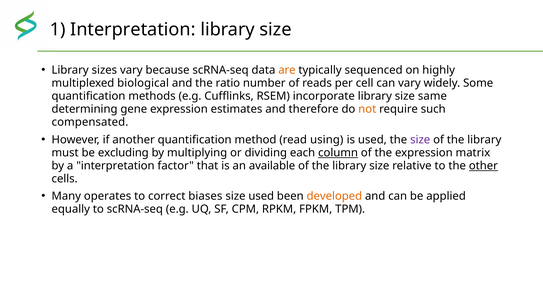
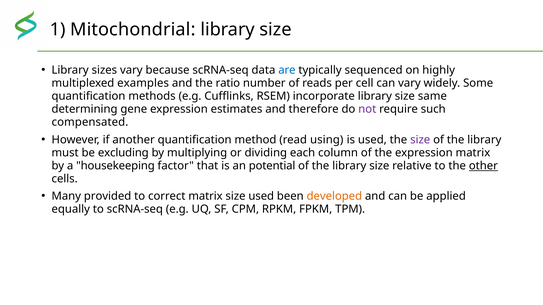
1 Interpretation: Interpretation -> Mitochondrial
are colour: orange -> blue
biological: biological -> examples
not colour: orange -> purple
column underline: present -> none
a interpretation: interpretation -> housekeeping
available: available -> potential
operates: operates -> provided
correct biases: biases -> matrix
